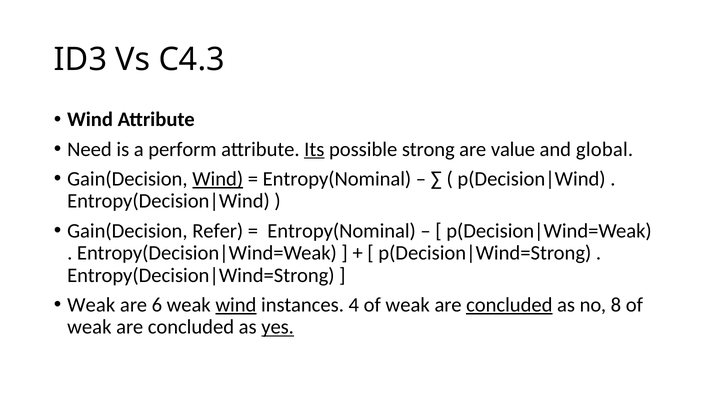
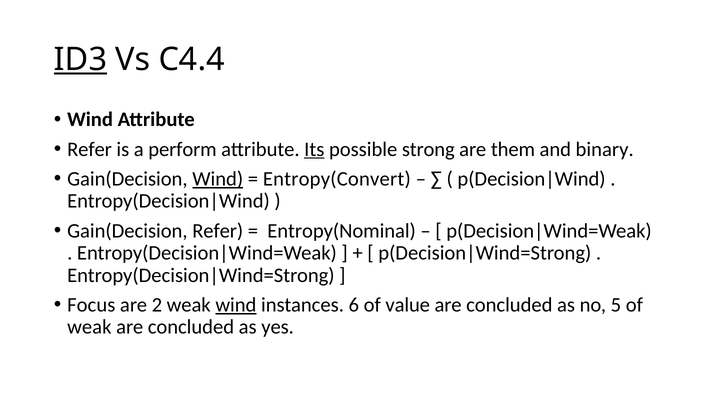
ID3 underline: none -> present
C4.3: C4.3 -> C4.4
Need at (89, 149): Need -> Refer
value: value -> them
global: global -> binary
Entropy(Nominal at (337, 179): Entropy(Nominal -> Entropy(Convert
Weak at (91, 305): Weak -> Focus
6: 6 -> 2
4: 4 -> 6
weak at (408, 305): weak -> value
concluded at (509, 305) underline: present -> none
8: 8 -> 5
yes underline: present -> none
